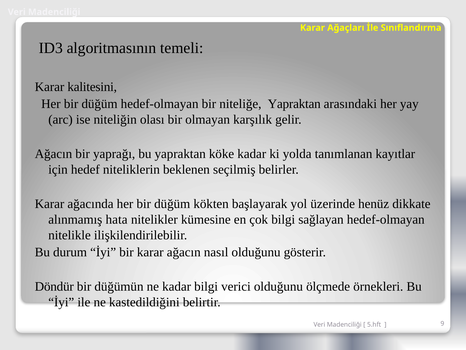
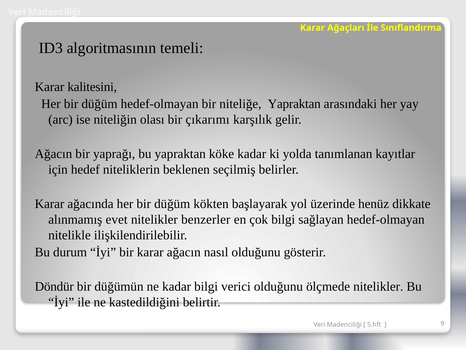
olmayan: olmayan -> çıkarımı
hata: hata -> evet
kümesine: kümesine -> benzerler
ölçmede örnekleri: örnekleri -> nitelikler
